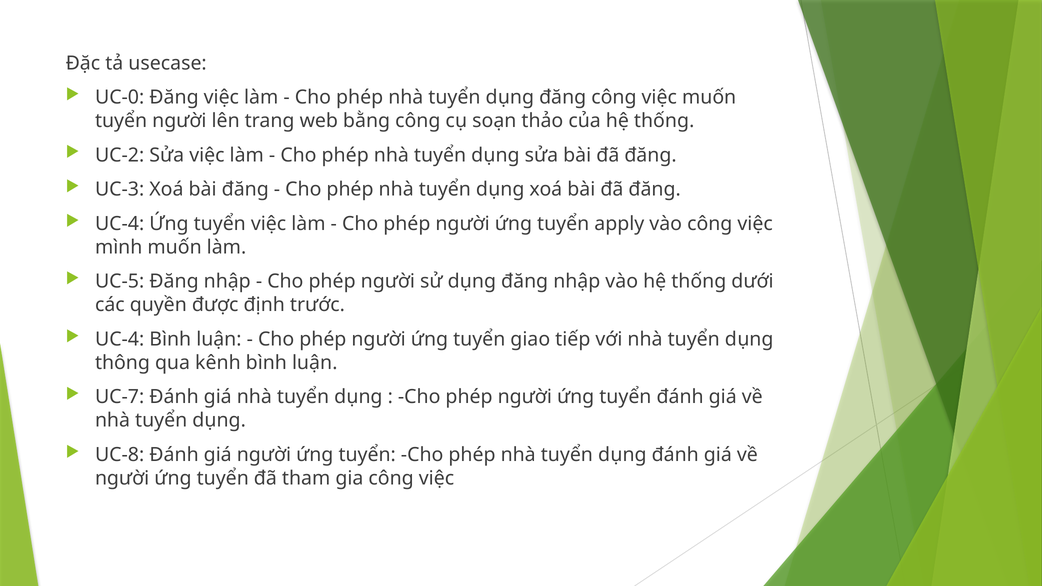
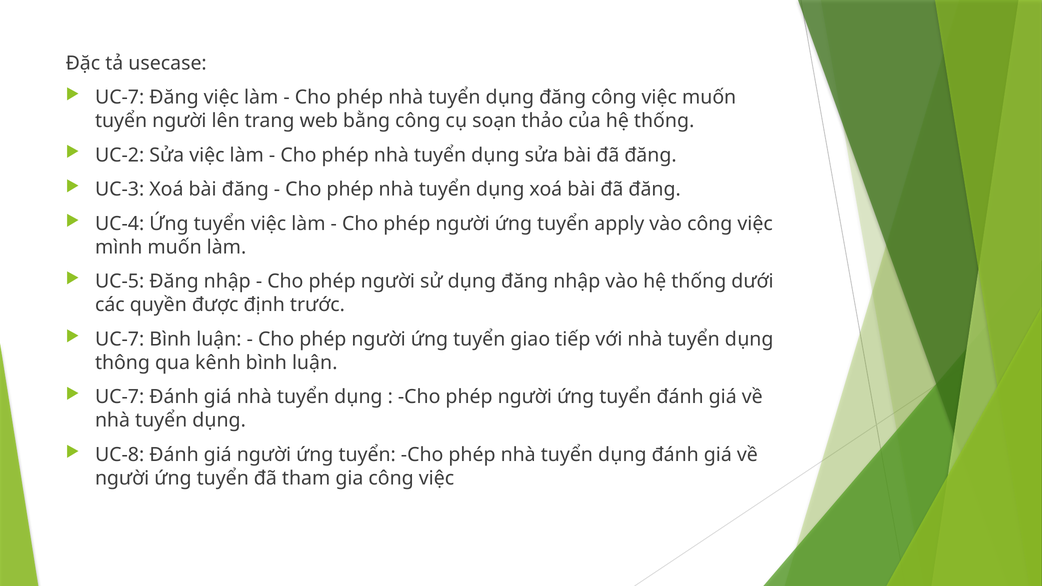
UC-0 at (120, 97): UC-0 -> UC-7
UC-4 at (120, 339): UC-4 -> UC-7
